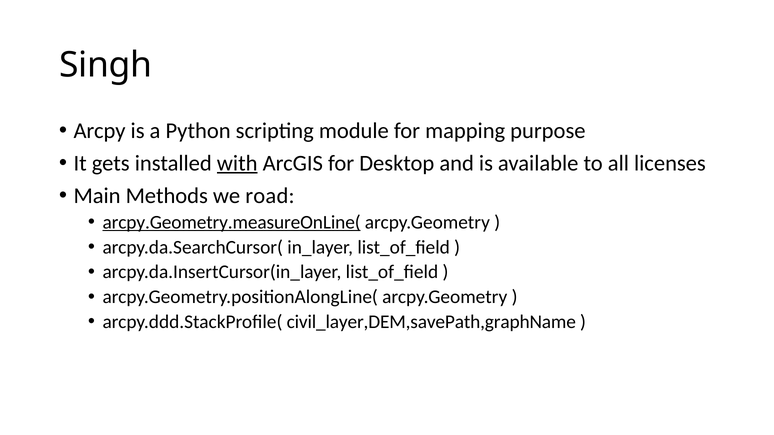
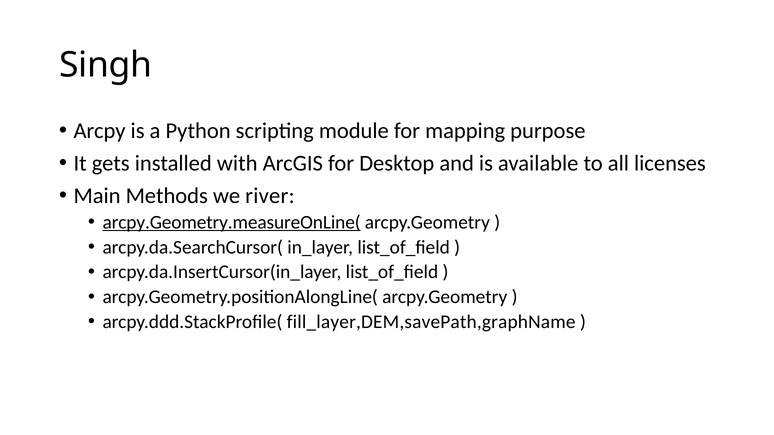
with underline: present -> none
road: road -> river
civil_layer,DEM,savePath,graphName: civil_layer,DEM,savePath,graphName -> fill_layer,DEM,savePath,graphName
